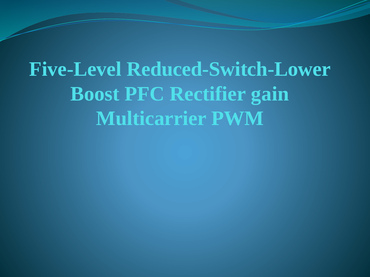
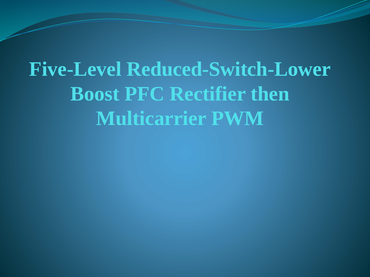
gain: gain -> then
